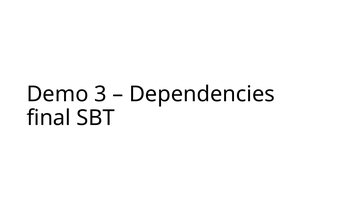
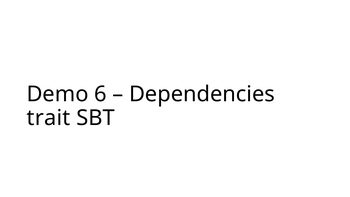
3: 3 -> 6
final: final -> trait
